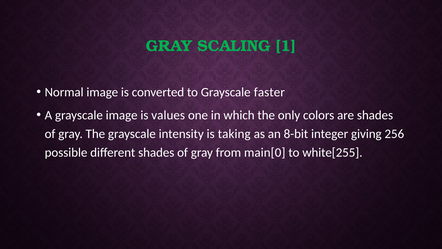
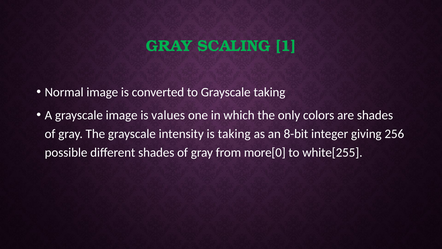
Grayscale faster: faster -> taking
main[0: main[0 -> more[0
